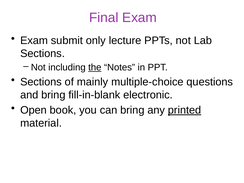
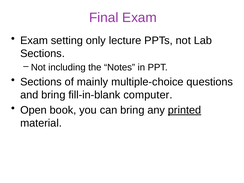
submit: submit -> setting
the underline: present -> none
electronic: electronic -> computer
